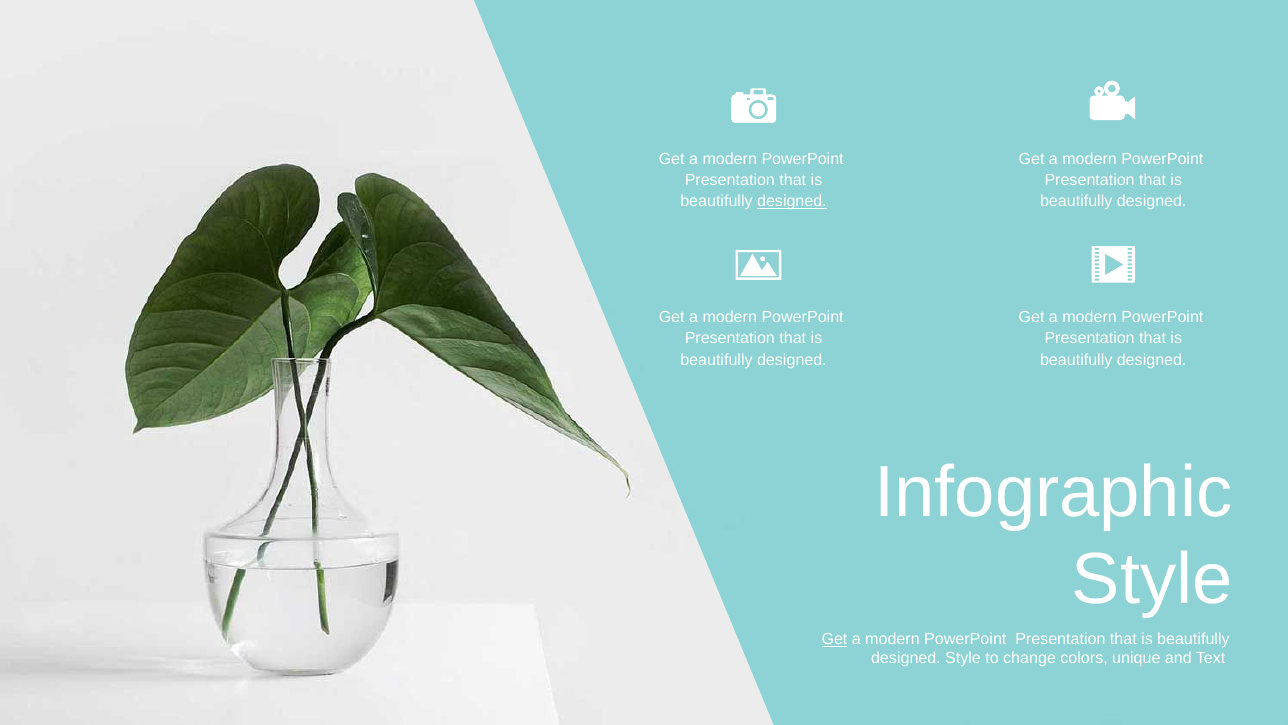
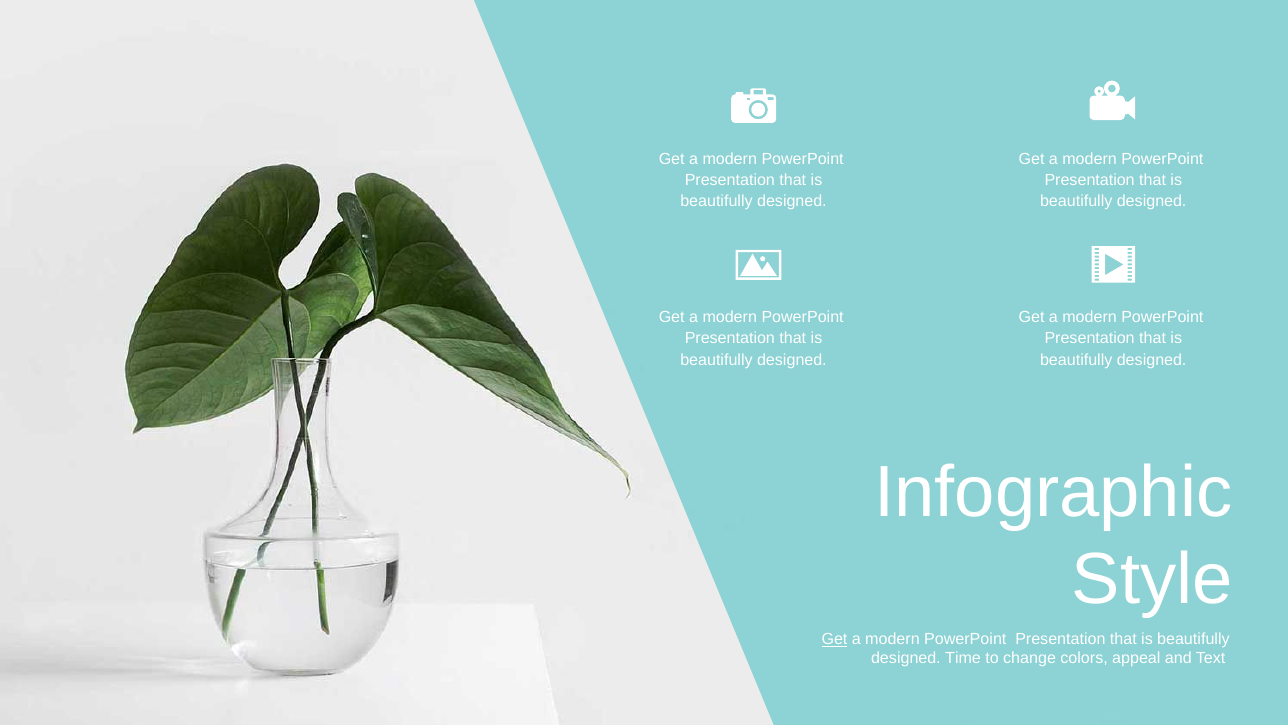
designed at (792, 201) underline: present -> none
designed Style: Style -> Time
unique: unique -> appeal
